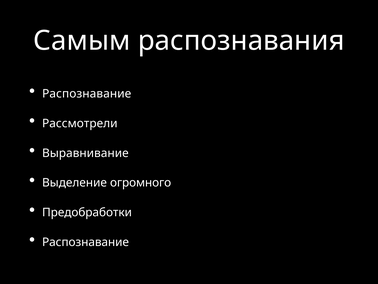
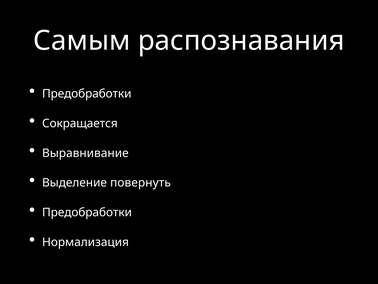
Распознавание at (87, 93): Распознавание -> Предобработки
Рассмотрели: Рассмотрели -> Сокращается
огромного: огромного -> повернуть
Распознавание at (86, 242): Распознавание -> Нормализация
